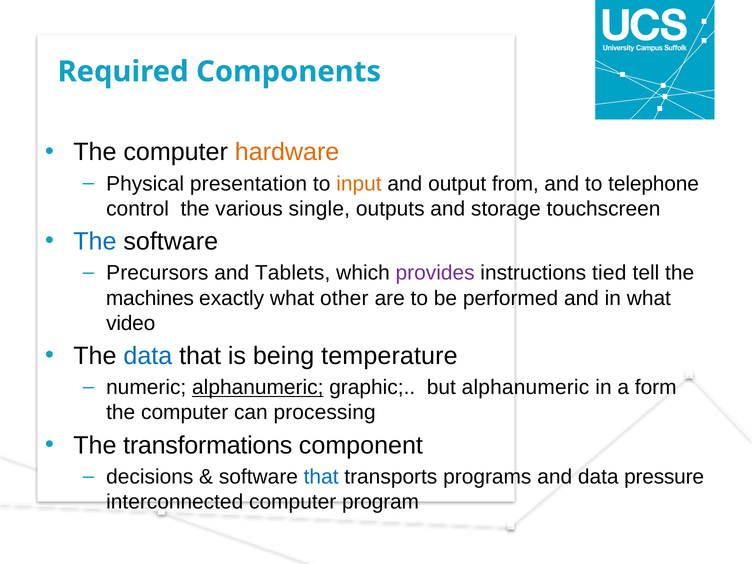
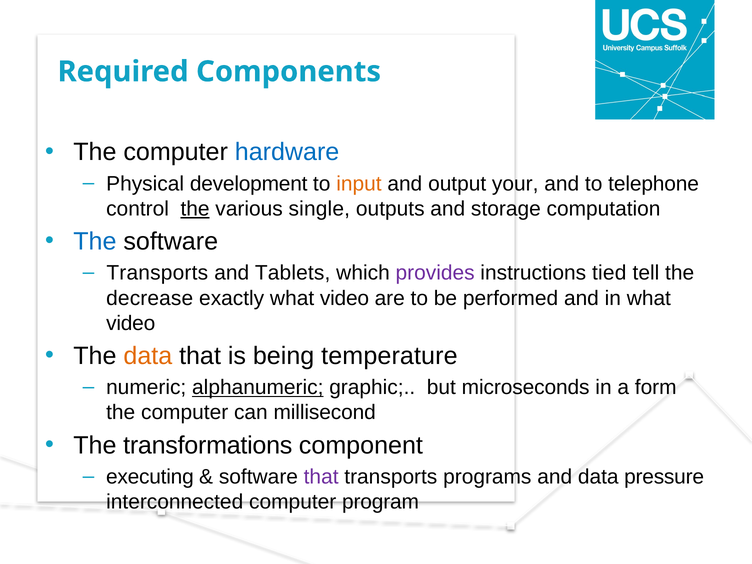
hardware colour: orange -> blue
presentation: presentation -> development
from: from -> your
the at (195, 209) underline: none -> present
touchscreen: touchscreen -> computation
Precursors at (157, 273): Precursors -> Transports
machines: machines -> decrease
exactly what other: other -> video
data at (148, 356) colour: blue -> orange
but alphanumeric: alphanumeric -> microseconds
processing: processing -> millisecond
decisions: decisions -> executing
that at (321, 477) colour: blue -> purple
